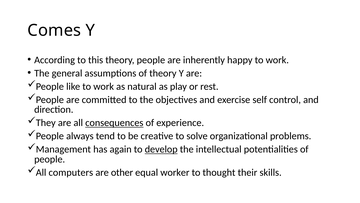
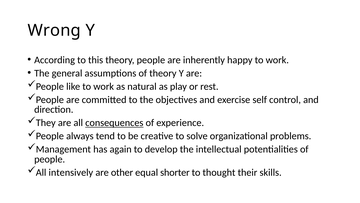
Comes: Comes -> Wrong
develop underline: present -> none
computers: computers -> intensively
worker: worker -> shorter
